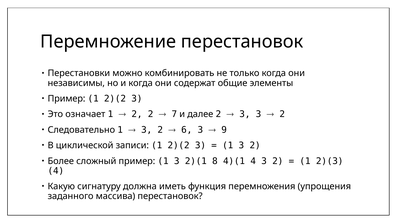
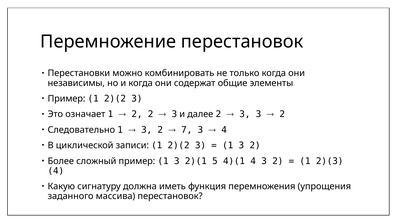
7 at (174, 114): 7 -> 3
6: 6 -> 7
9 at (224, 130): 9 -> 4
8: 8 -> 5
